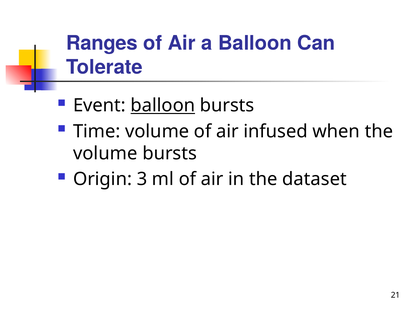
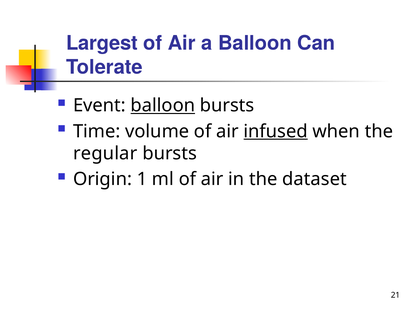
Ranges: Ranges -> Largest
infused underline: none -> present
volume at (105, 153): volume -> regular
3: 3 -> 1
